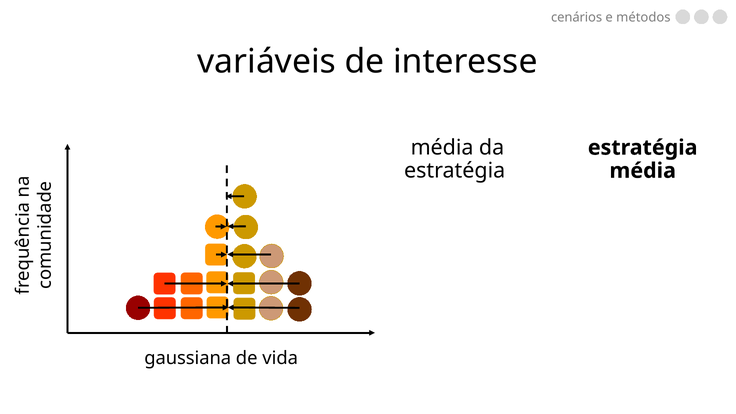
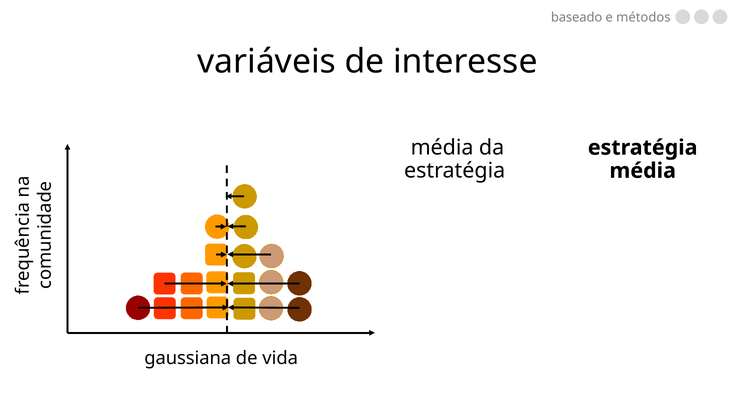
cenários: cenários -> baseado
